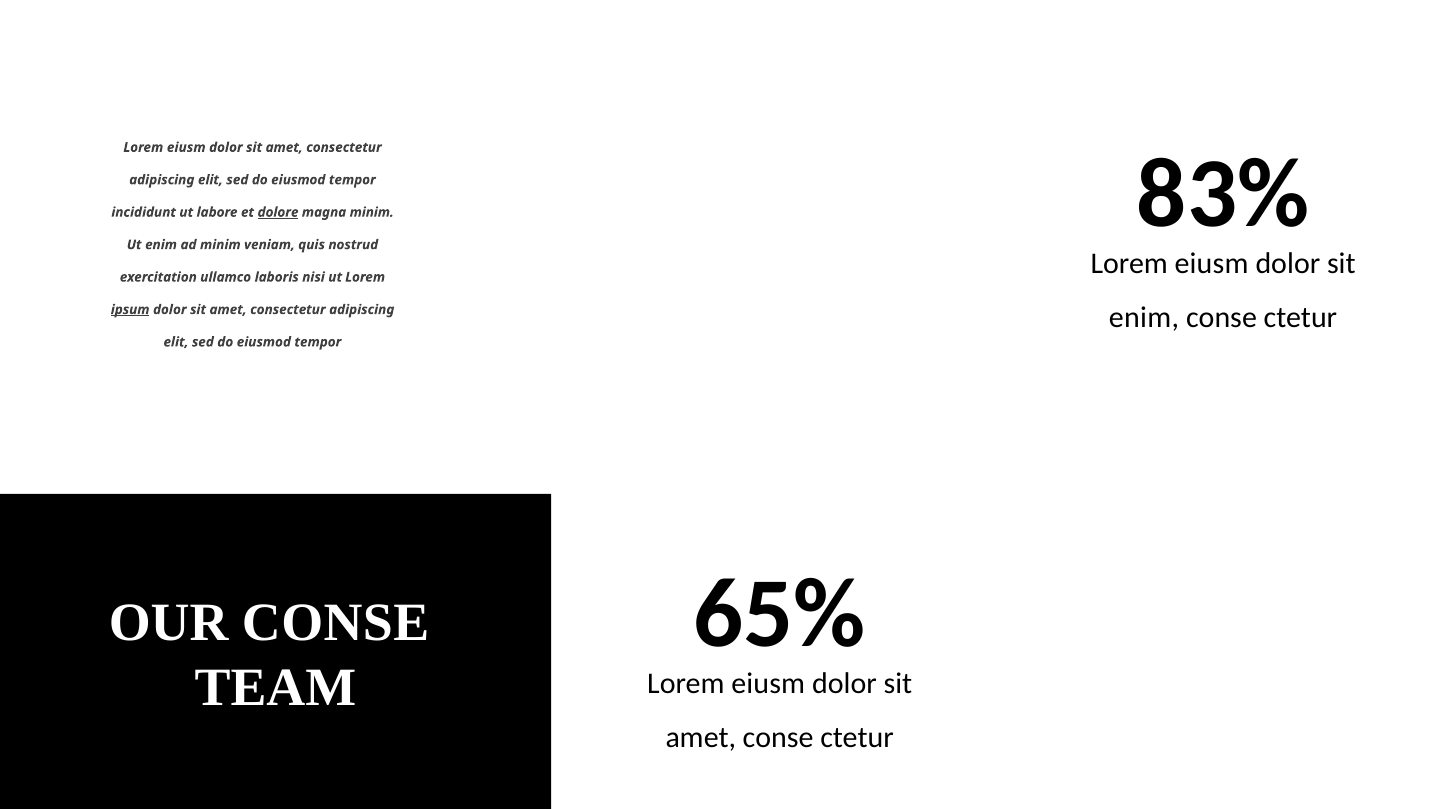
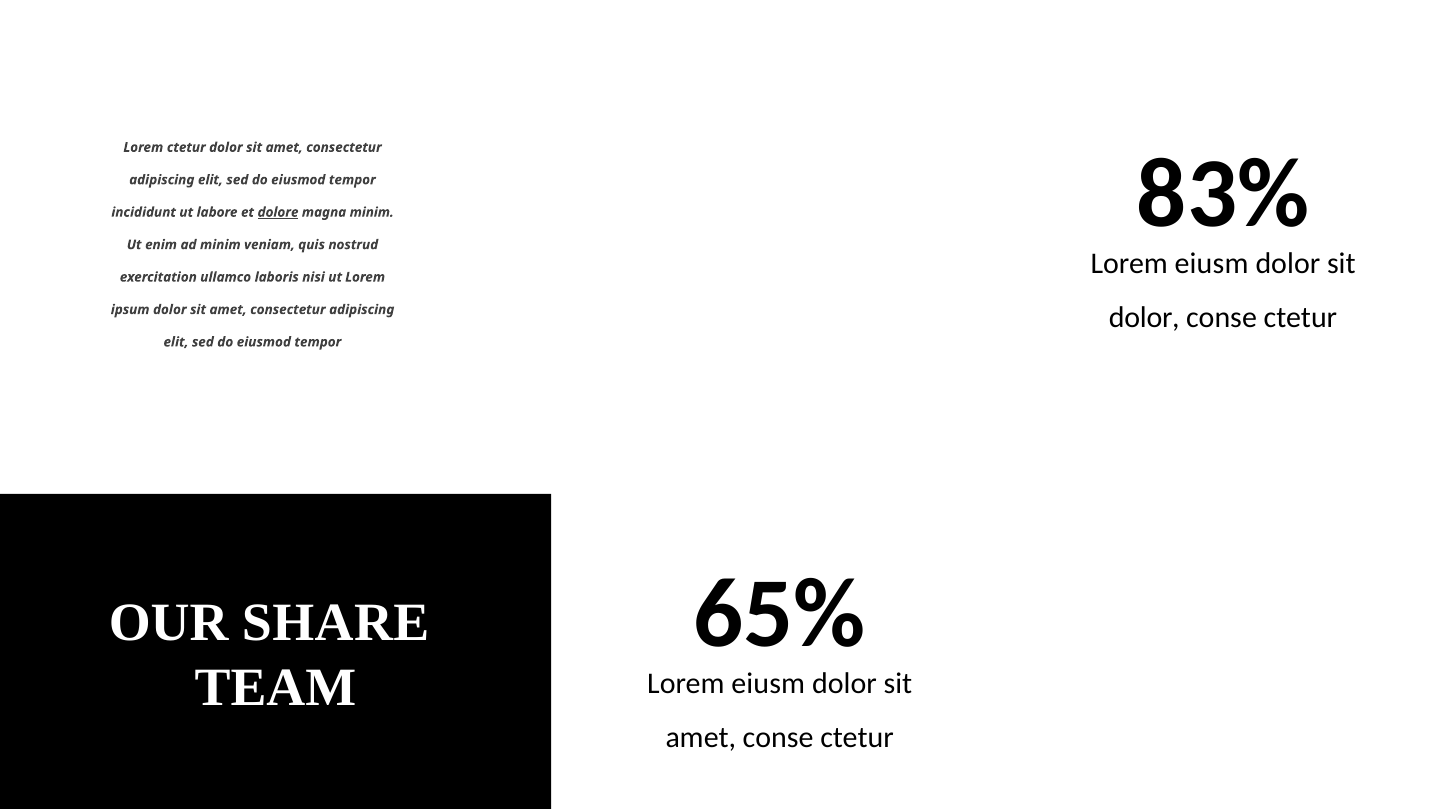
eiusm at (186, 147): eiusm -> ctetur
enim at (1144, 318): enim -> dolor
ipsum underline: present -> none
OUR CONSE: CONSE -> SHARE
